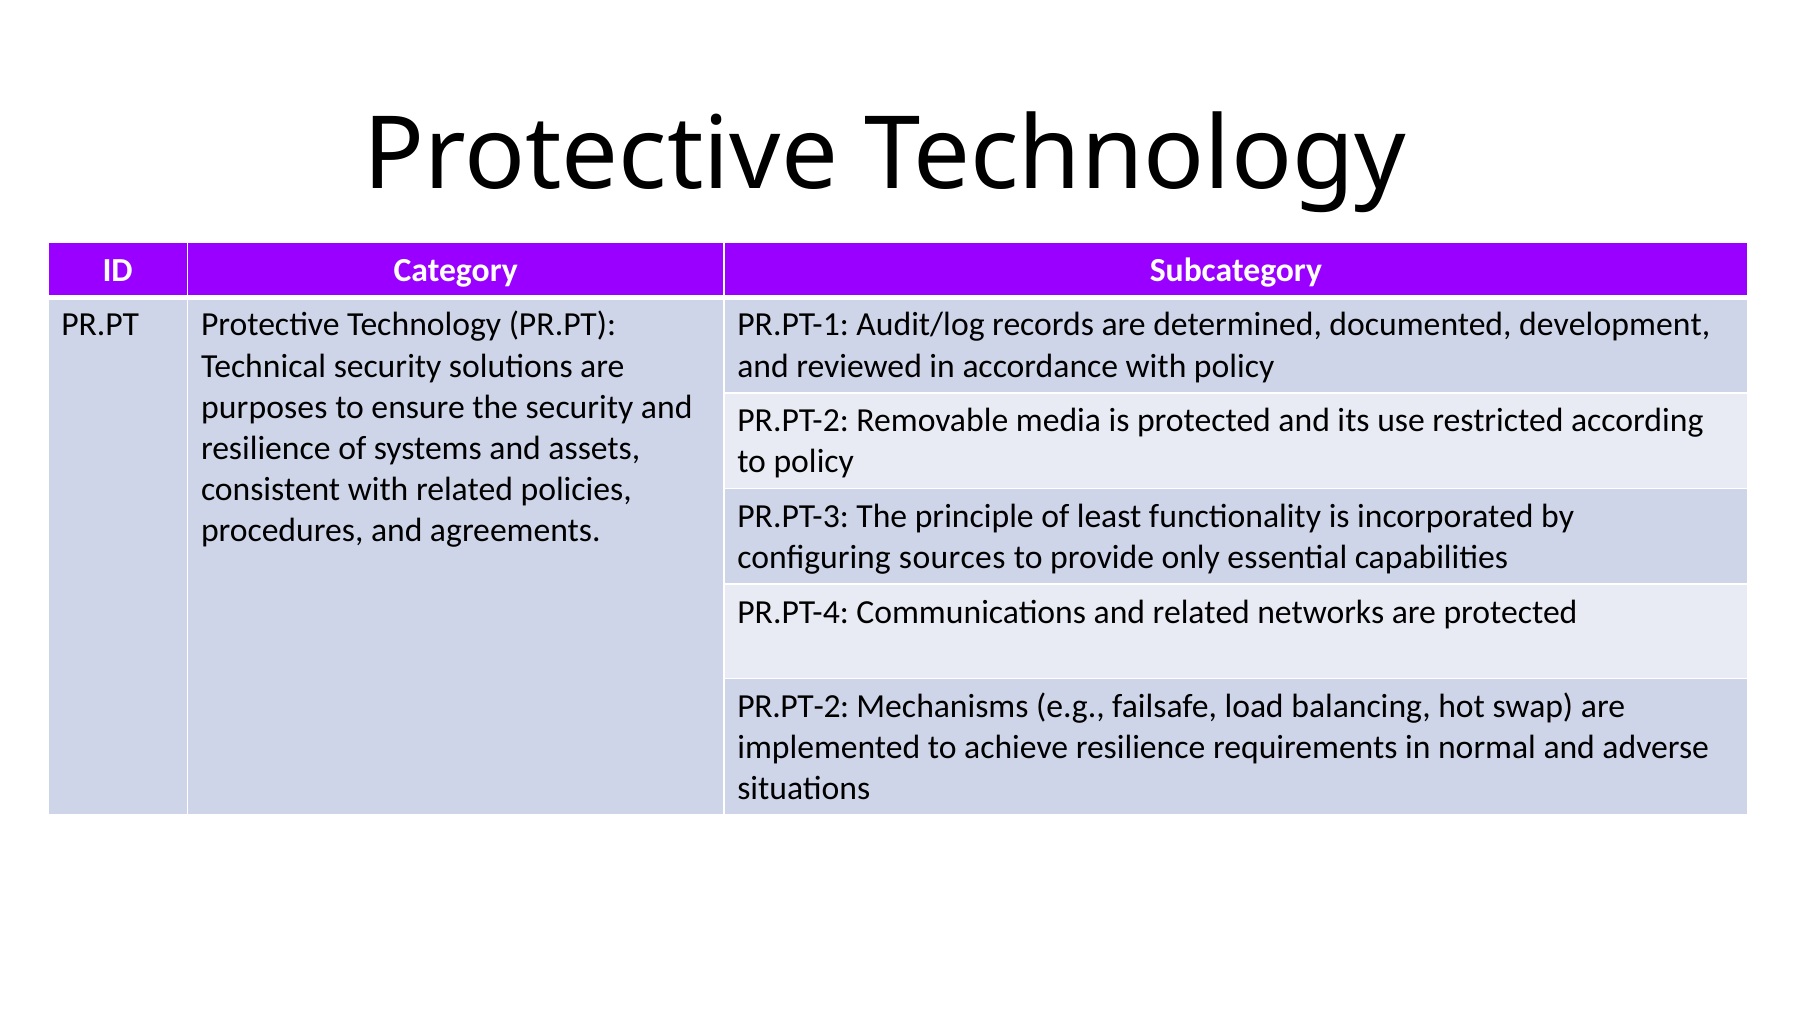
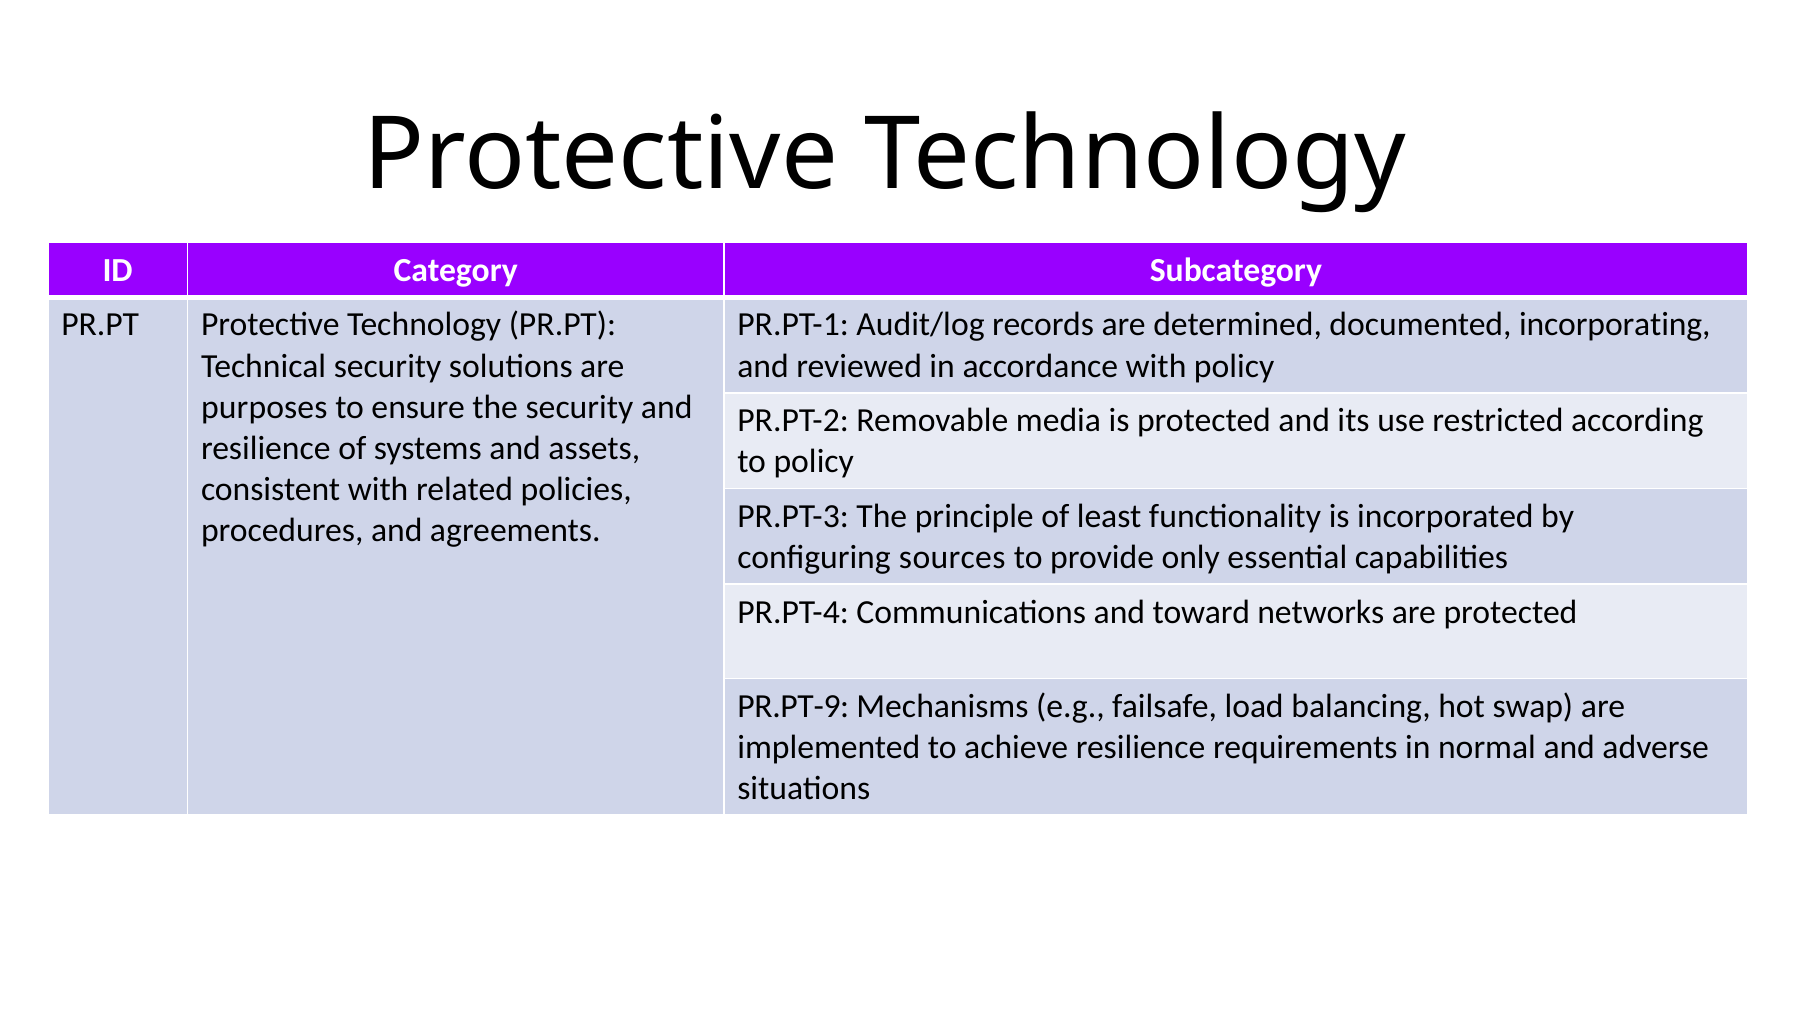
development: development -> incorporating
and related: related -> toward
PR.PT-2 at (793, 706): PR.PT-2 -> PR.PT-9
